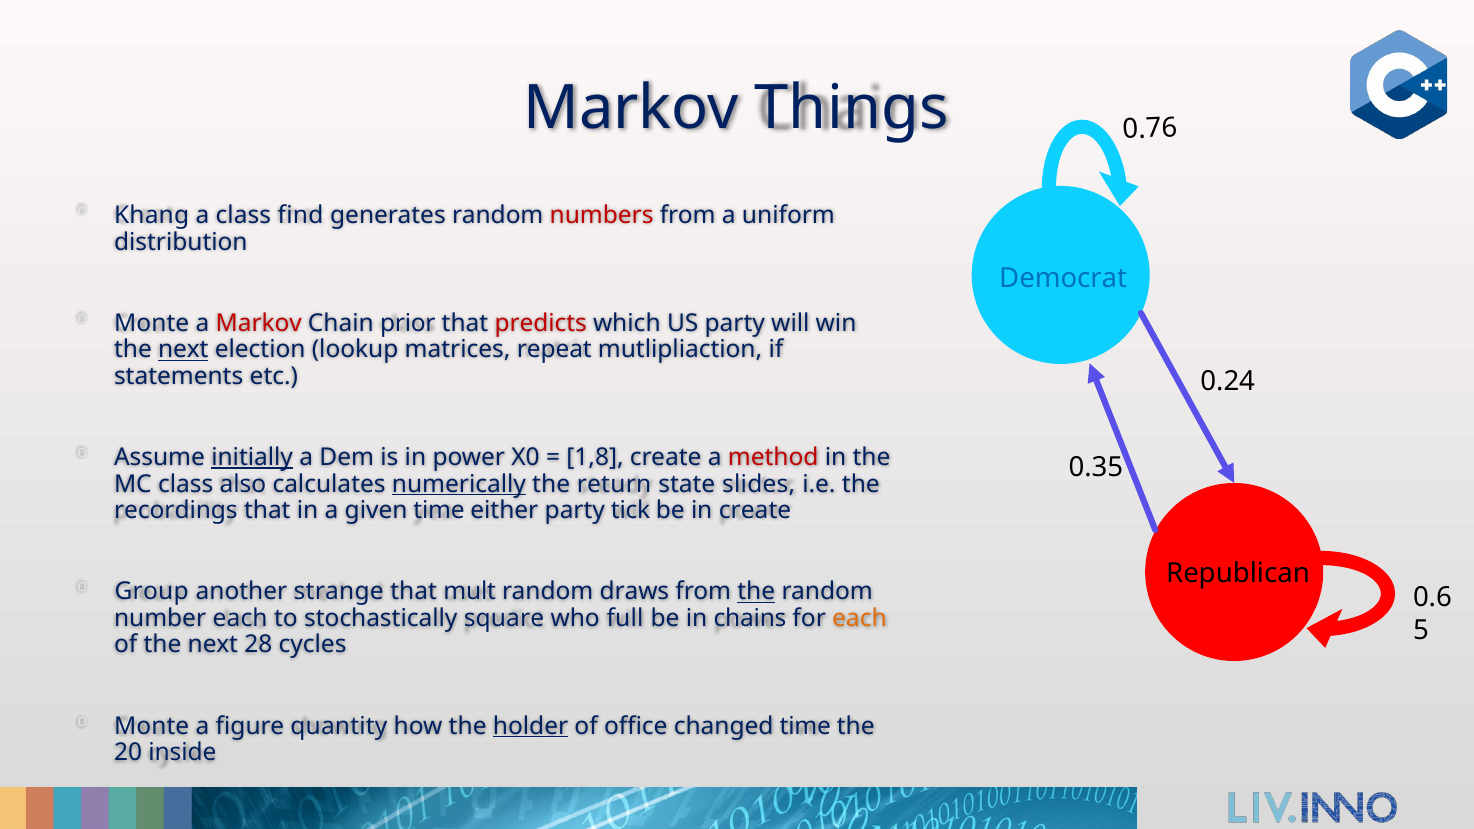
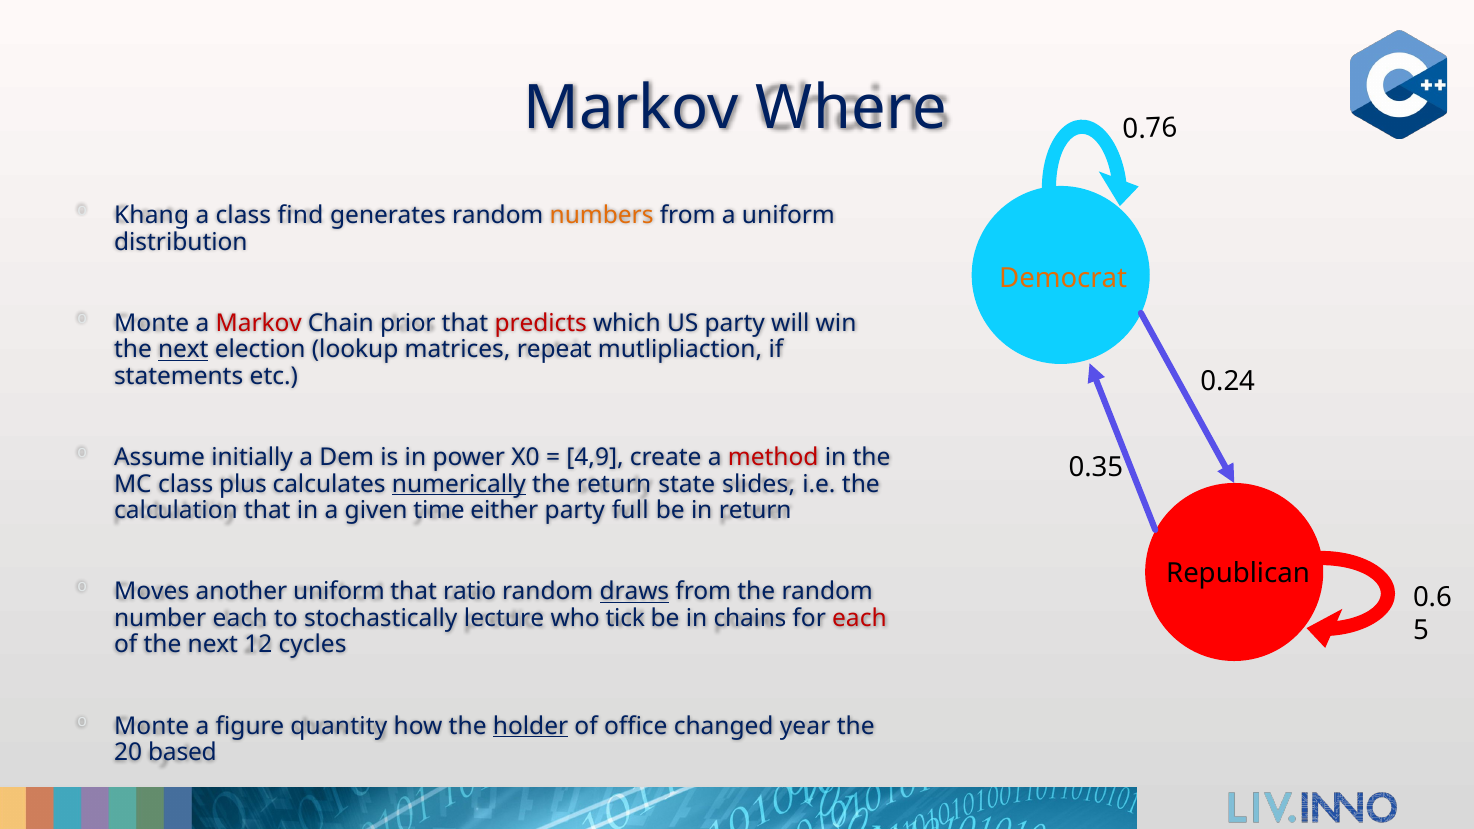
Things: Things -> Where
numbers colour: red -> orange
Democrat colour: blue -> orange
initially underline: present -> none
1,8: 1,8 -> 4,9
also: also -> plus
recordings: recordings -> calculation
tick: tick -> full
in create: create -> return
Group: Group -> Moves
another strange: strange -> uniform
mult: mult -> ratio
draws underline: none -> present
the at (756, 592) underline: present -> none
square: square -> lecture
full: full -> tick
each at (859, 618) colour: orange -> red
28: 28 -> 12
changed time: time -> year
inside: inside -> based
